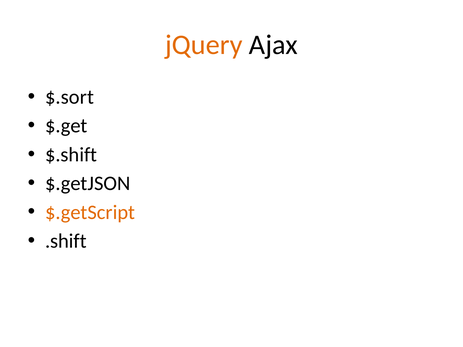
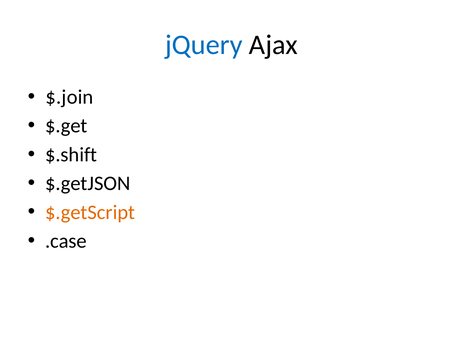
jQuery colour: orange -> blue
$.sort: $.sort -> $.join
.shift: .shift -> .case
